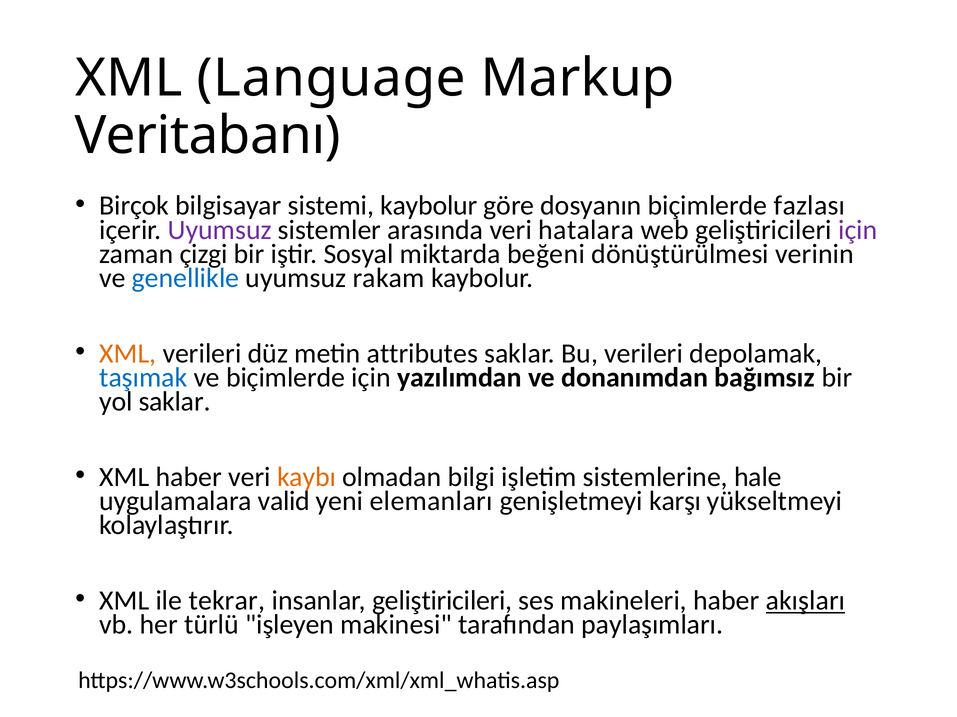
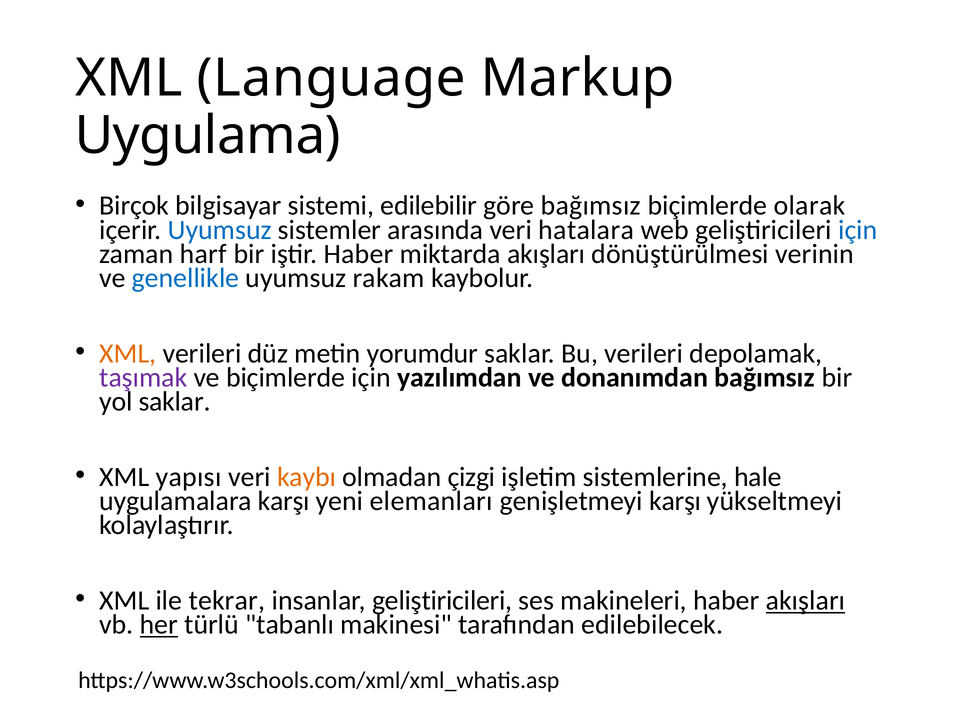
Veritabanı: Veritabanı -> Uygulama
sistemi kaybolur: kaybolur -> edilebilir
göre dosyanın: dosyanın -> bağımsız
fazlası: fazlası -> olarak
Uyumsuz at (220, 230) colour: purple -> blue
için at (858, 230) colour: purple -> blue
çizgi: çizgi -> harf
iştir Sosyal: Sosyal -> Haber
miktarda beğeni: beğeni -> akışları
attributes: attributes -> yorumdur
taşımak colour: blue -> purple
XML haber: haber -> yapısı
bilgi: bilgi -> çizgi
uygulamalara valid: valid -> karşı
her underline: none -> present
işleyen: işleyen -> tabanlı
paylaşımları: paylaşımları -> edilebilecek
